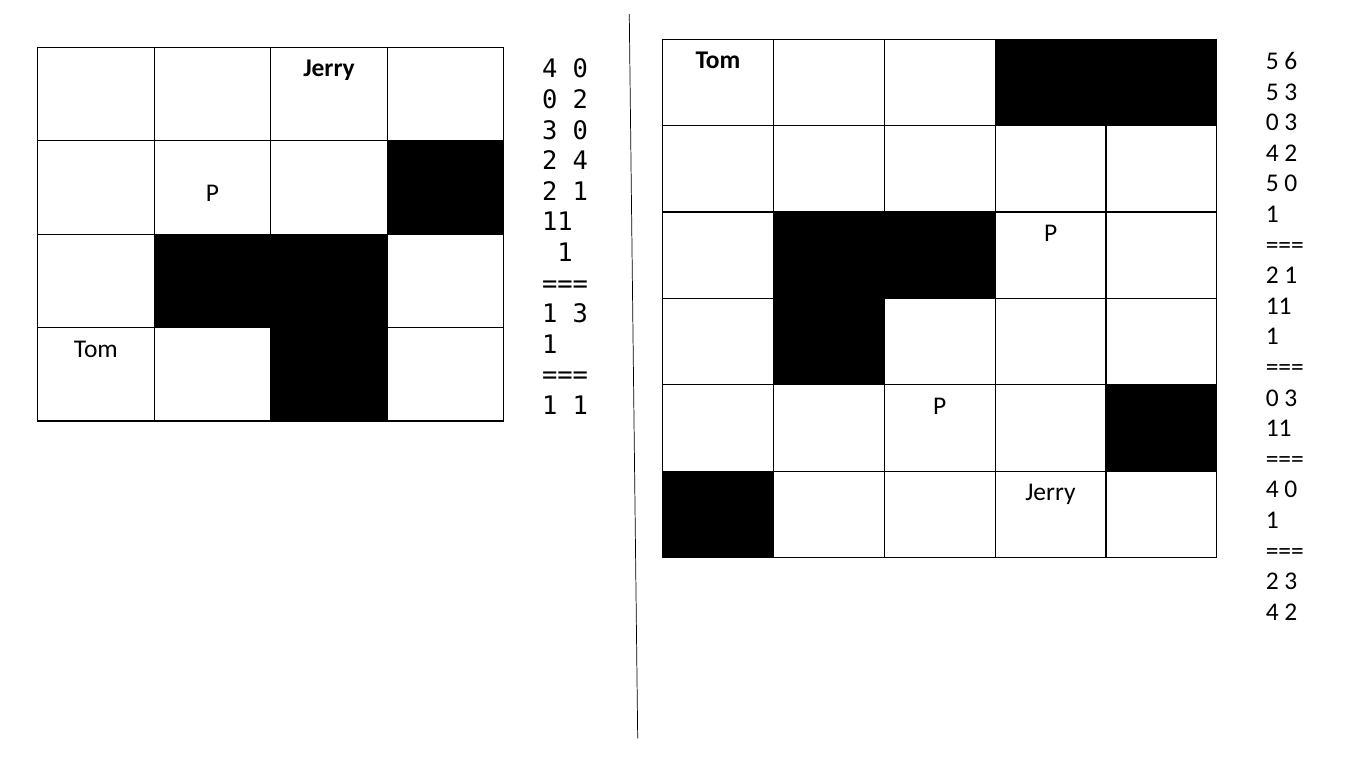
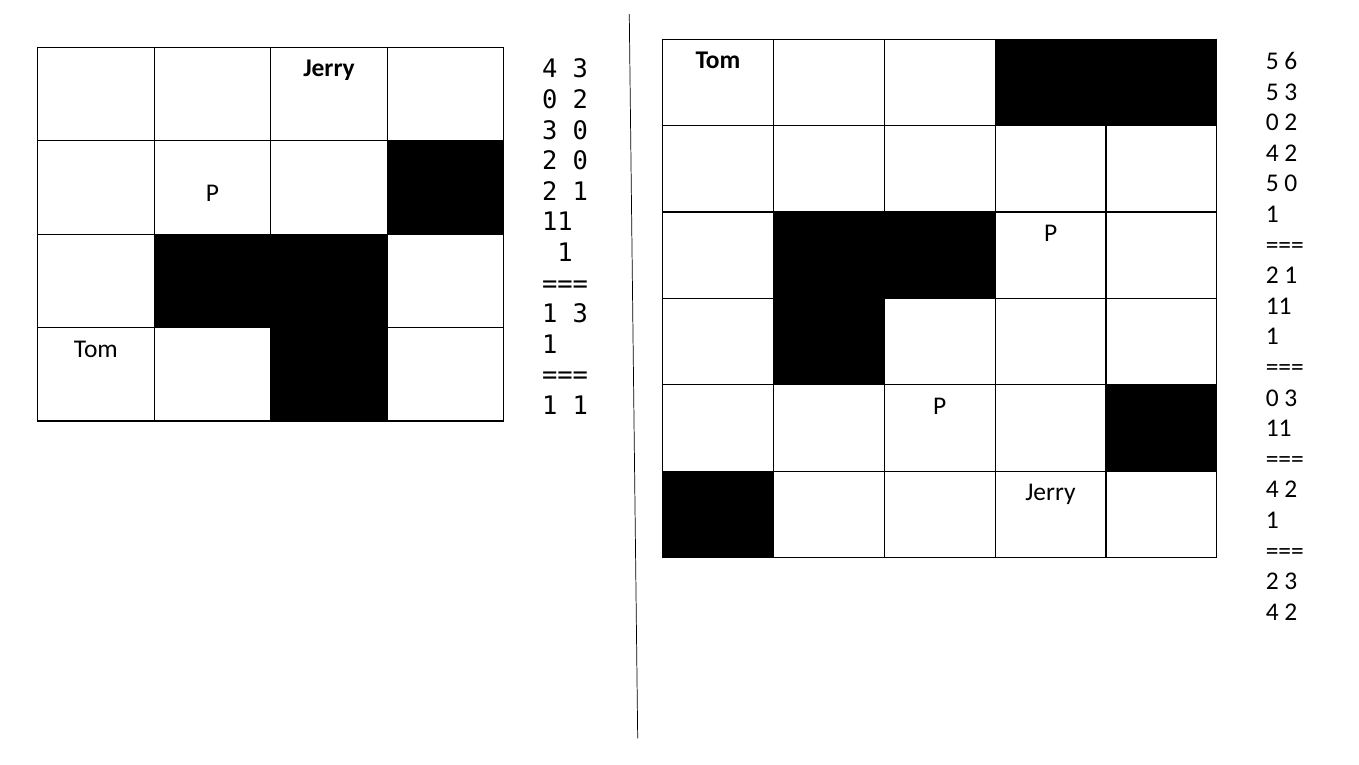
0 at (580, 70): 0 -> 3
3 at (1291, 122): 3 -> 2
4 at (580, 161): 4 -> 0
0 at (1291, 489): 0 -> 2
